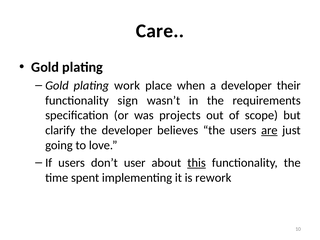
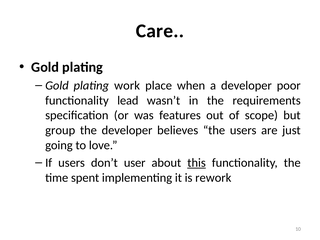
their: their -> poor
sign: sign -> lead
projects: projects -> features
clarify: clarify -> group
are underline: present -> none
